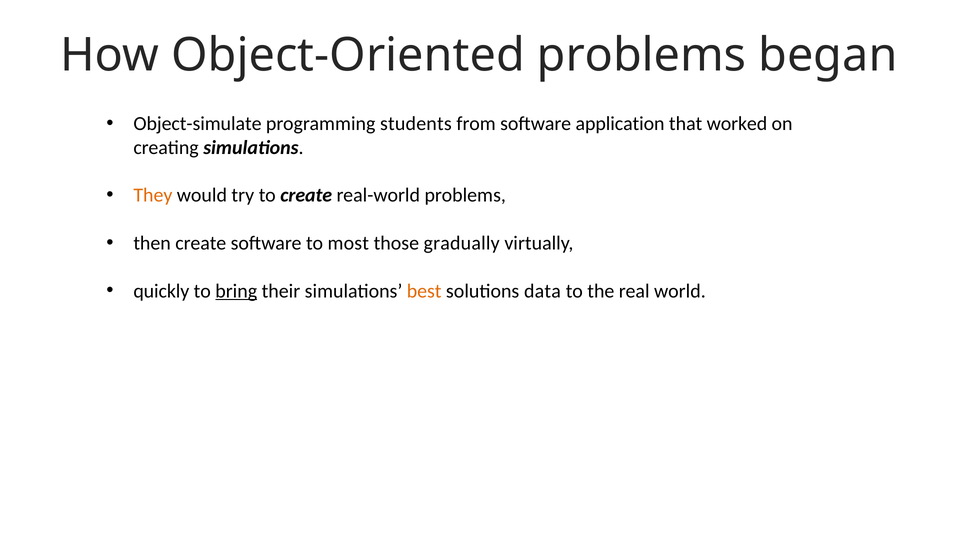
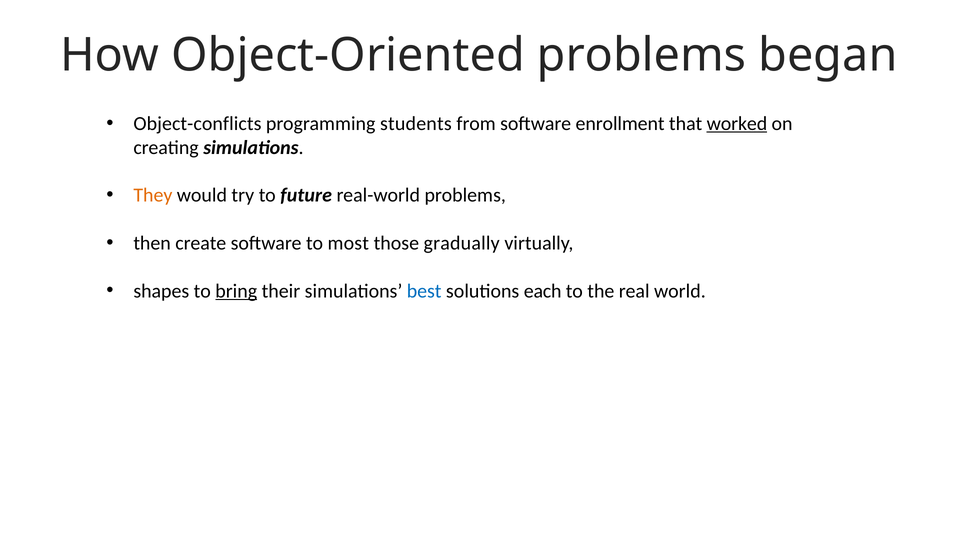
Object-simulate: Object-simulate -> Object-conflicts
application: application -> enrollment
worked underline: none -> present
to create: create -> future
quickly: quickly -> shapes
best colour: orange -> blue
data: data -> each
